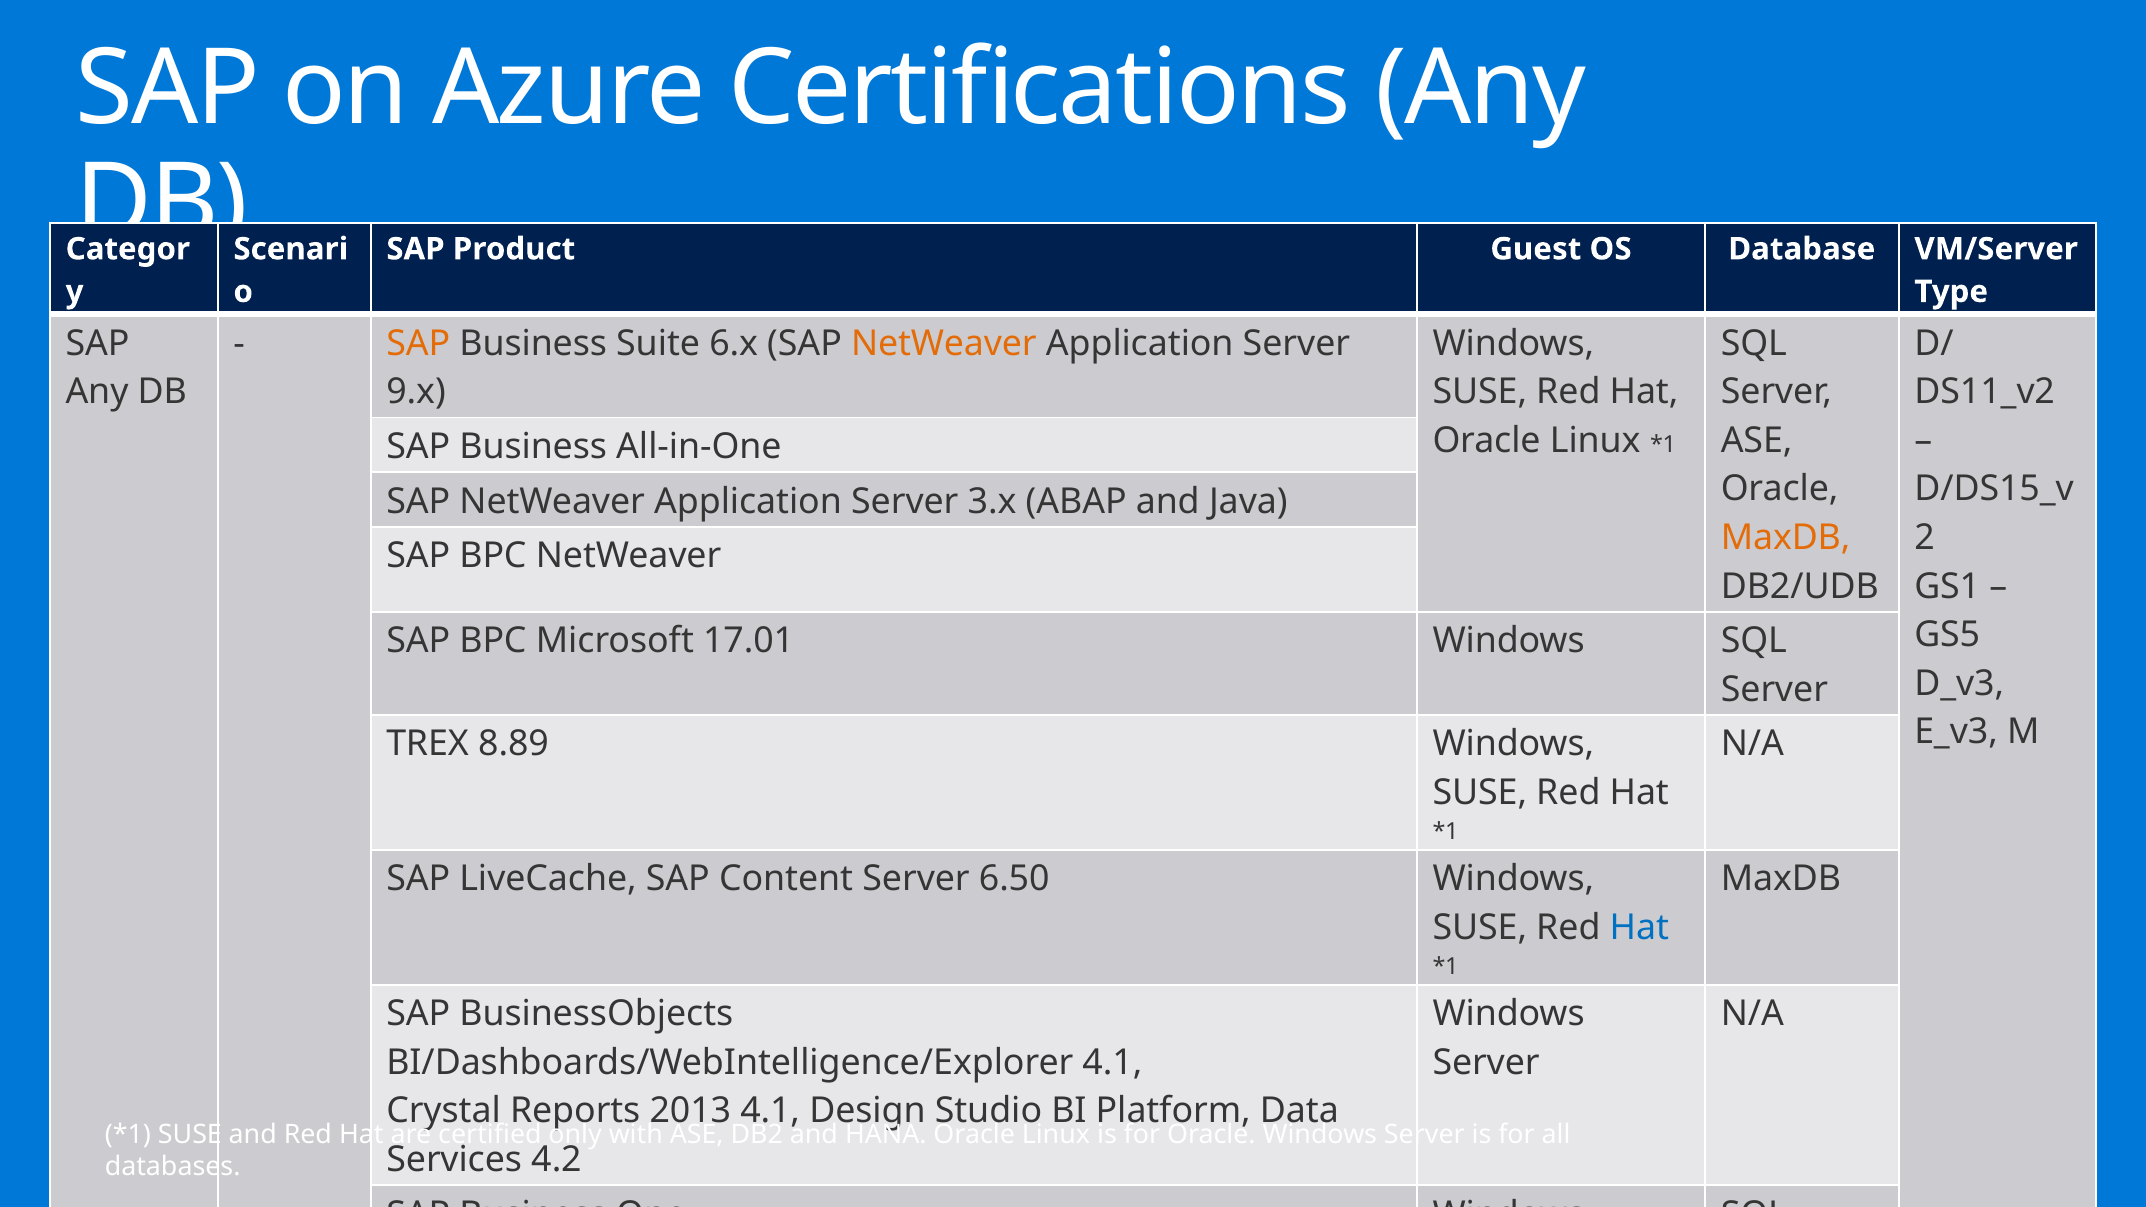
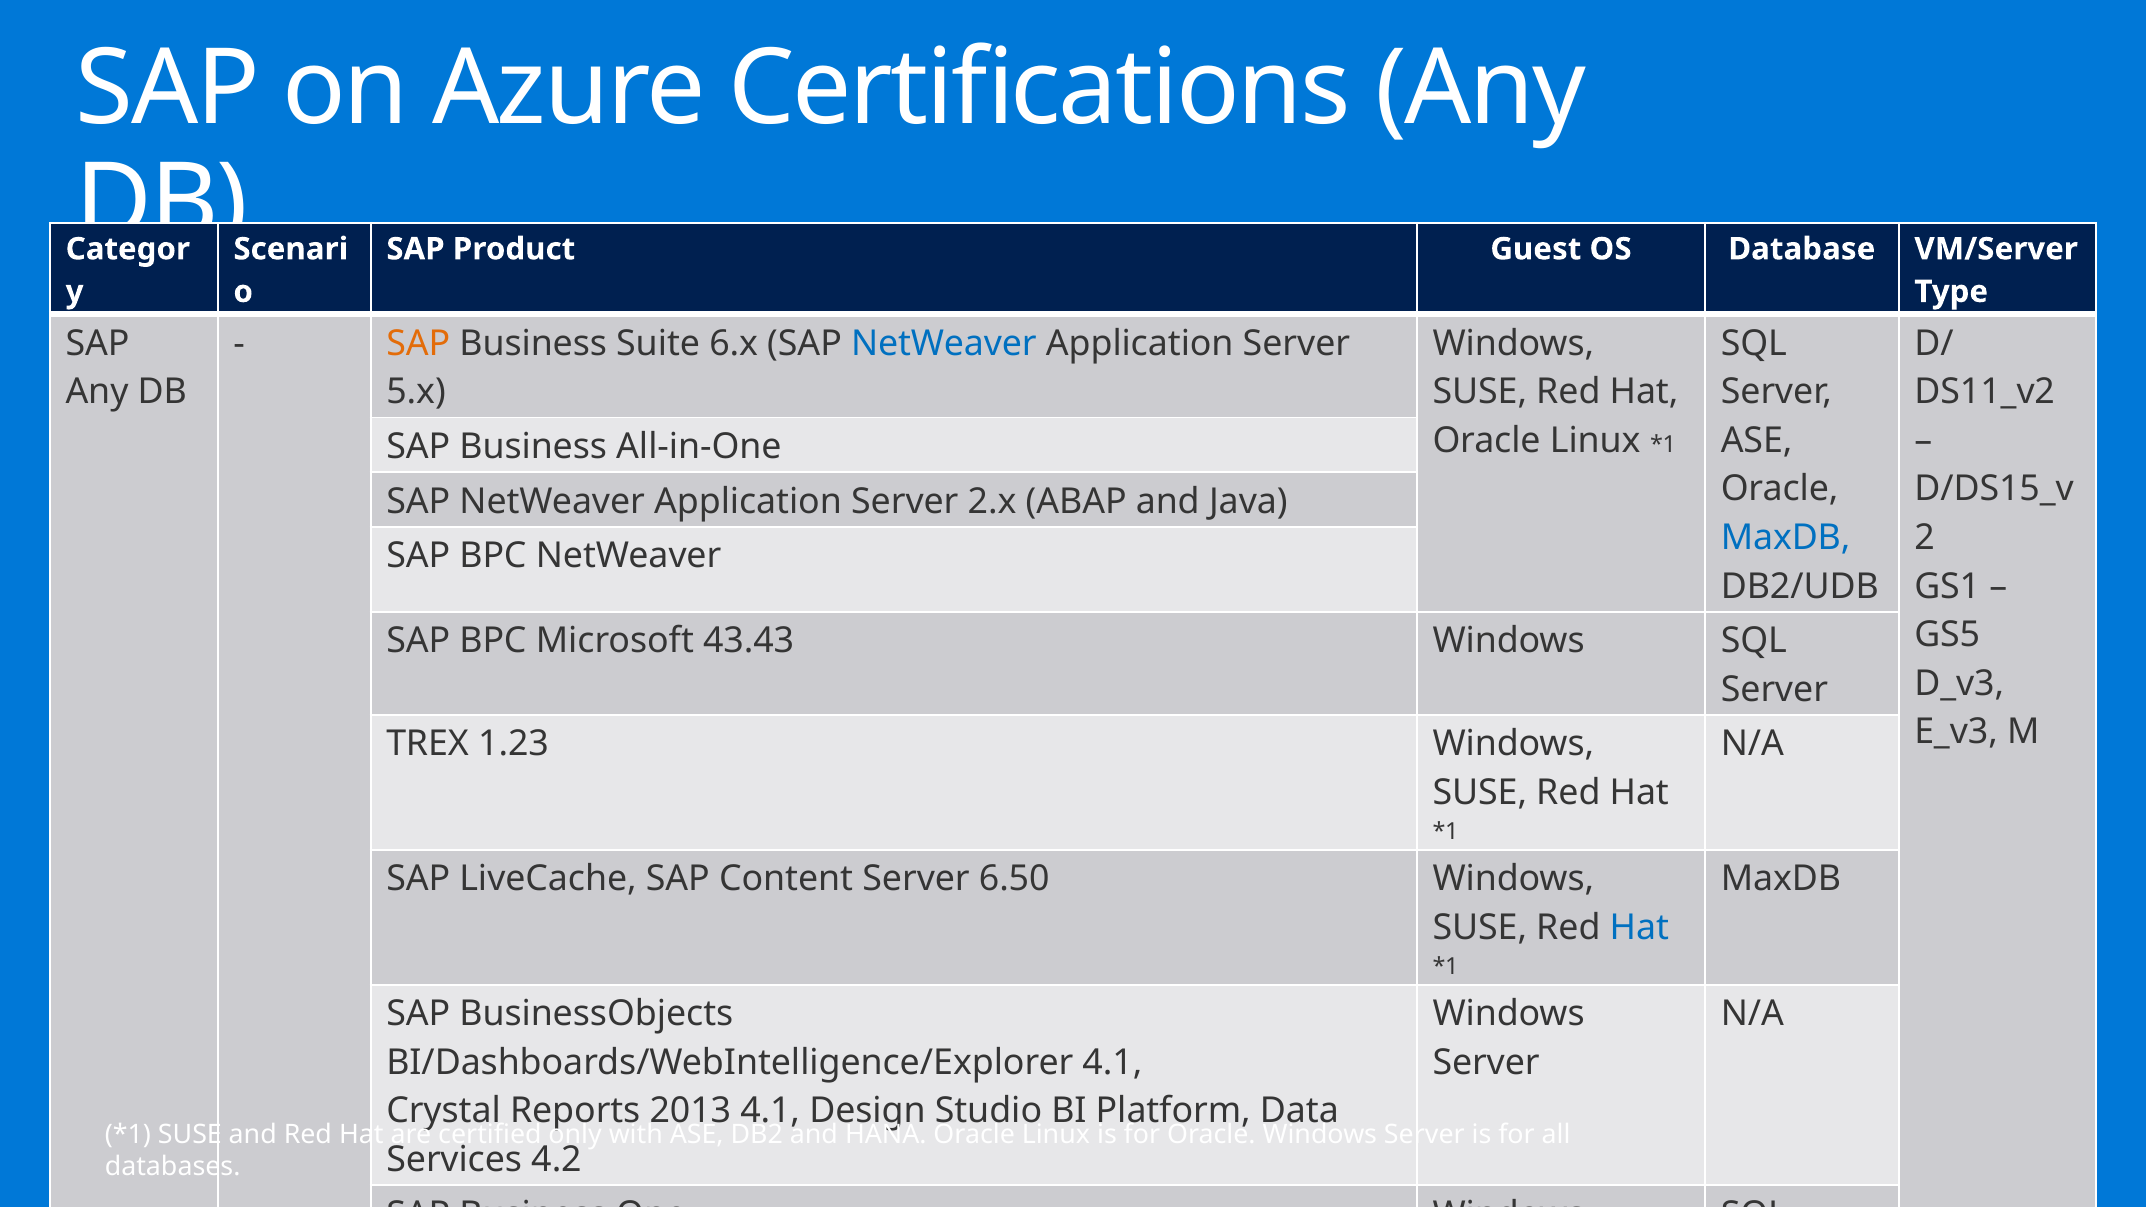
NetWeaver at (944, 344) colour: orange -> blue
9.x: 9.x -> 5.x
3.x: 3.x -> 2.x
MaxDB at (1786, 538) colour: orange -> blue
17.01: 17.01 -> 43.43
8.89: 8.89 -> 1.23
